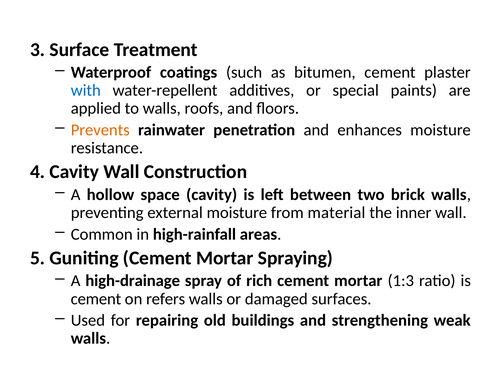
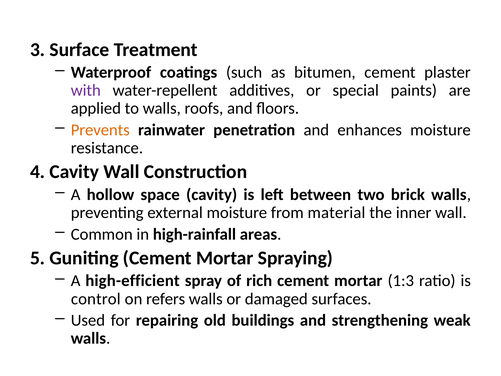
with colour: blue -> purple
high-drainage: high-drainage -> high-efficient
cement at (96, 299): cement -> control
